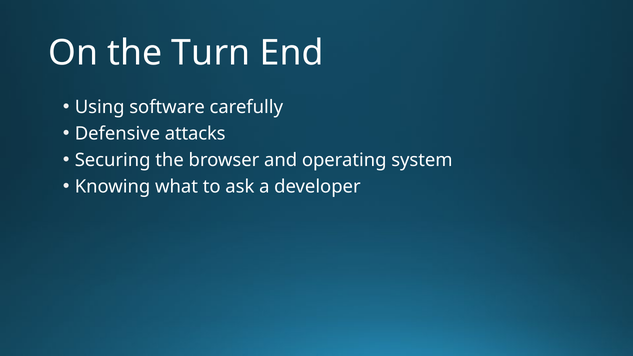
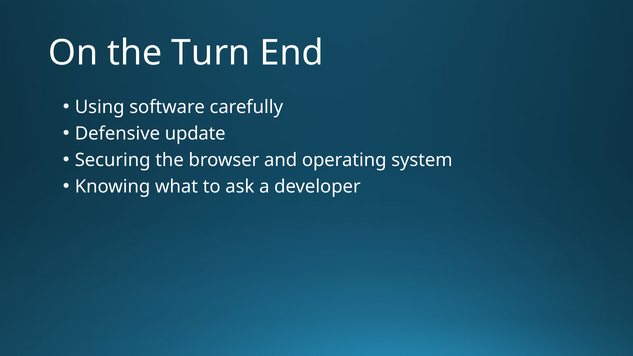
attacks: attacks -> update
